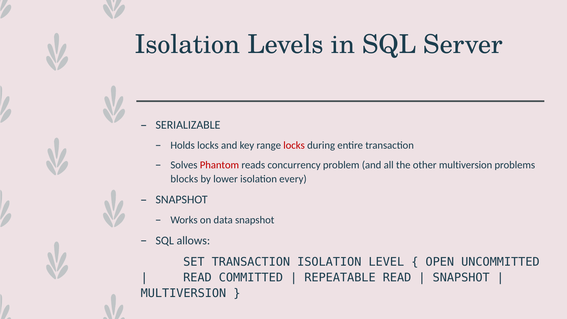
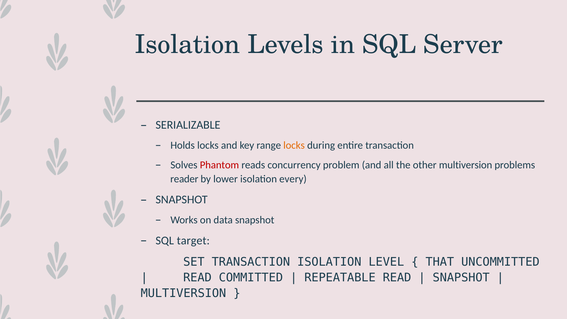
locks at (294, 145) colour: red -> orange
blocks: blocks -> reader
allows: allows -> target
OPEN: OPEN -> THAT
